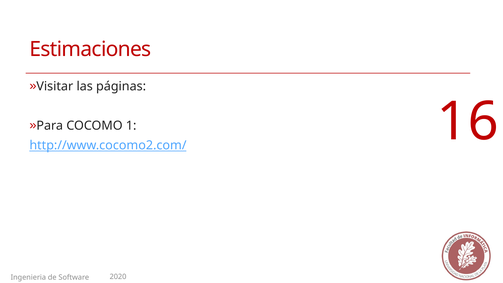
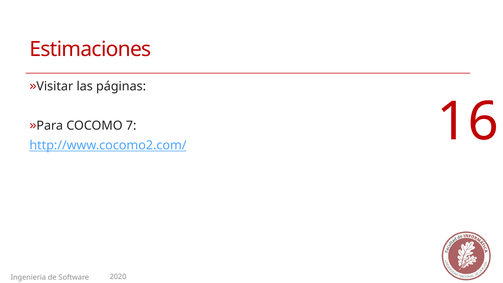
1: 1 -> 7
